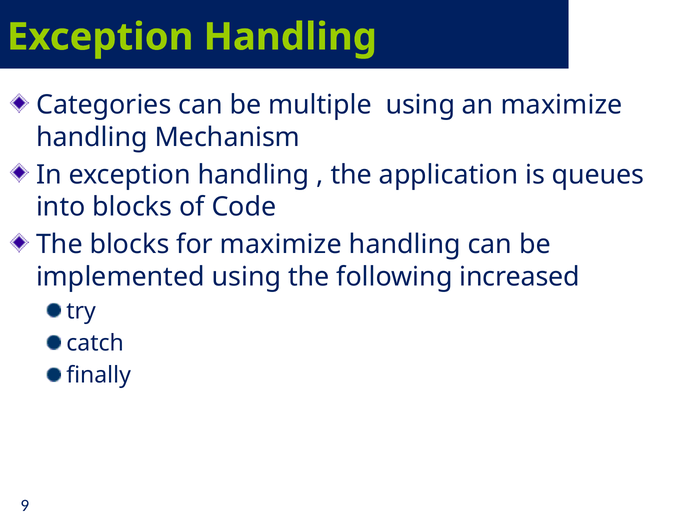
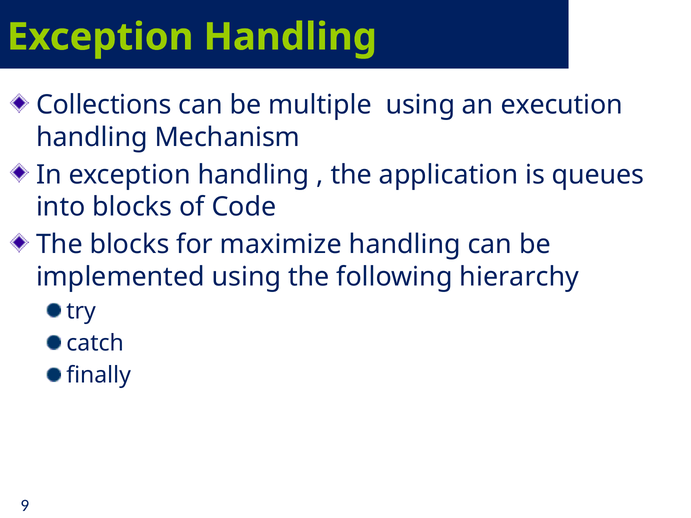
Categories: Categories -> Collections
an maximize: maximize -> execution
increased: increased -> hierarchy
